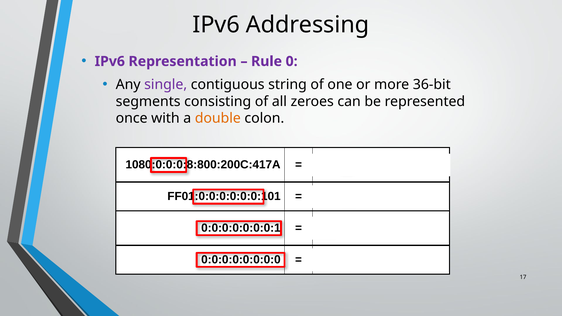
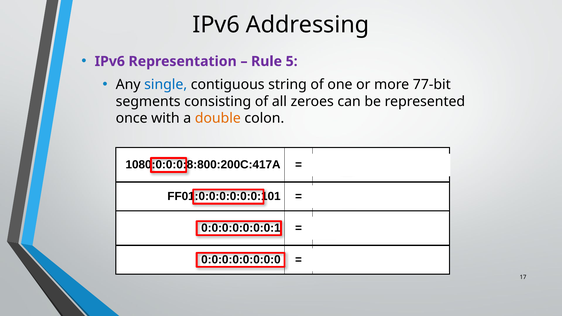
0: 0 -> 5
single colour: purple -> blue
36-bit: 36-bit -> 77-bit
